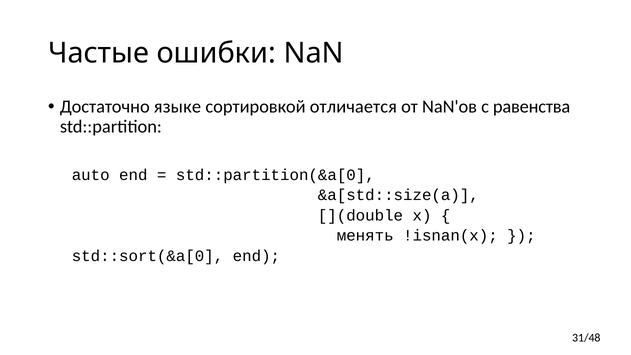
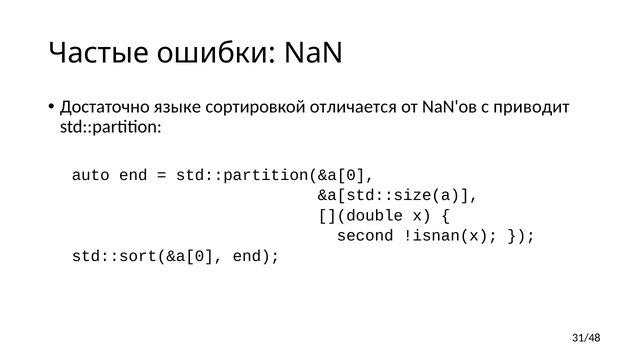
равенства: равенства -> приводит
менять: менять -> second
